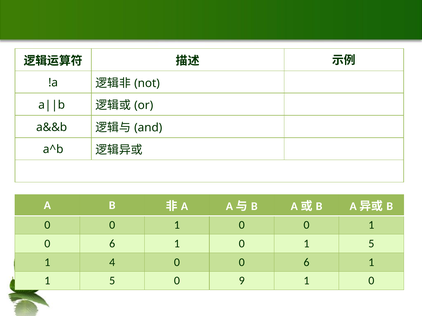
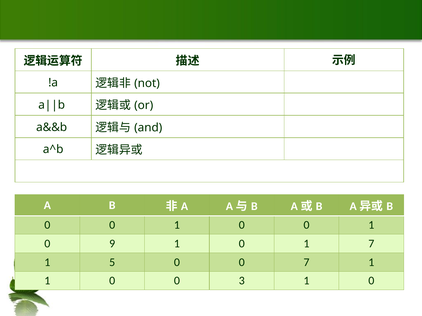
6 at (112, 244): 6 -> 9
0 1 5: 5 -> 7
4: 4 -> 5
0 0 6: 6 -> 7
5 at (112, 281): 5 -> 0
9: 9 -> 3
